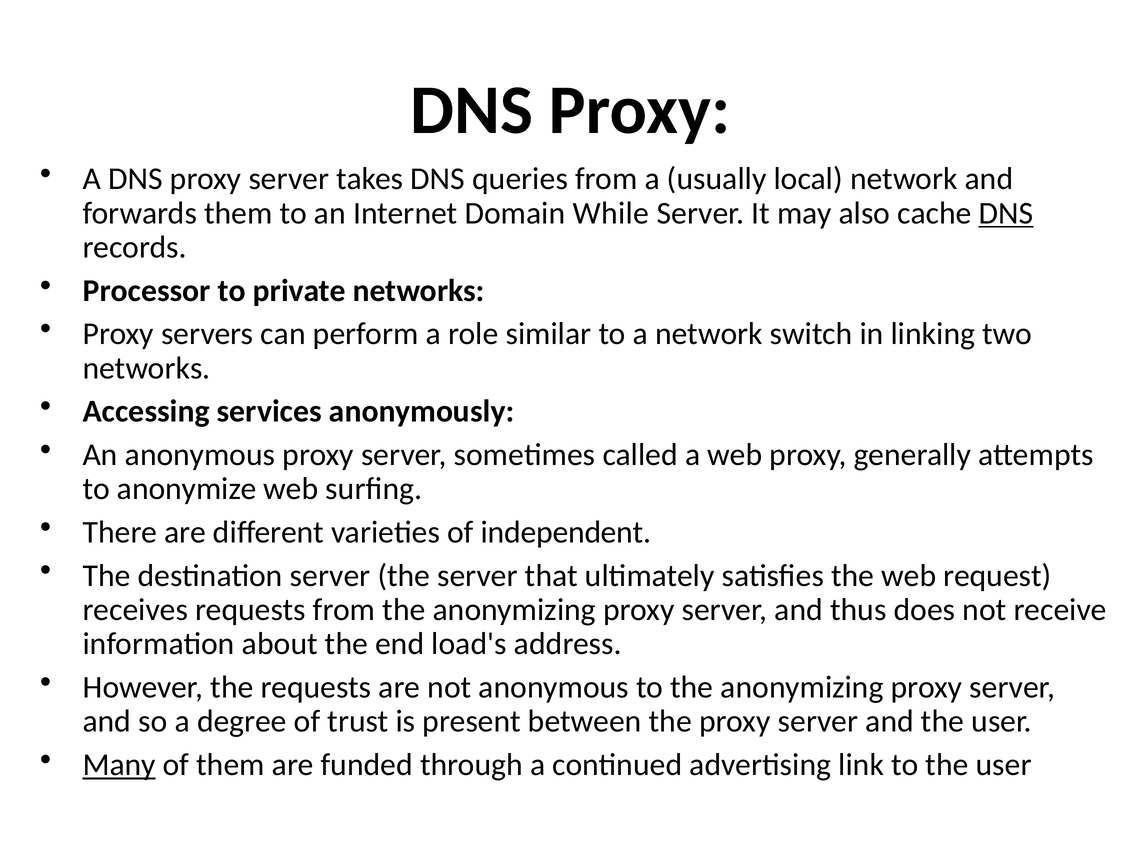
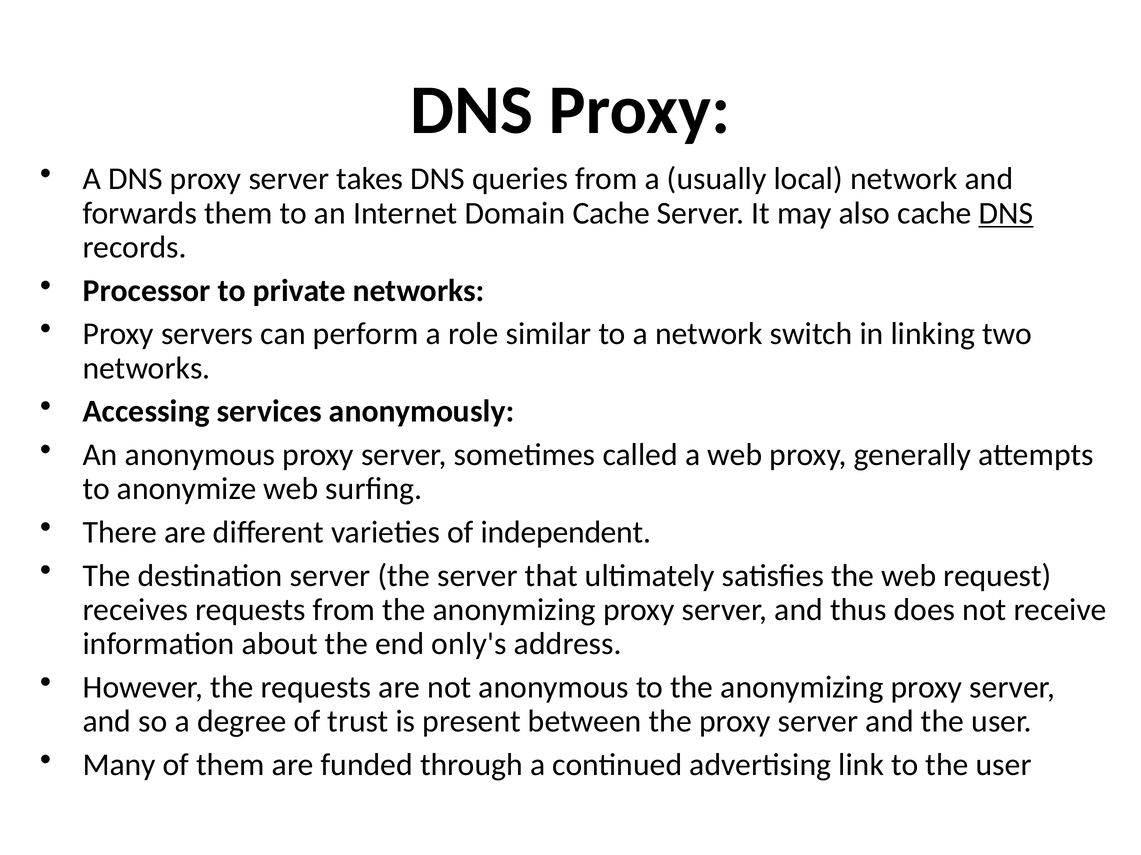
Domain While: While -> Cache
load's: load's -> only's
Many underline: present -> none
